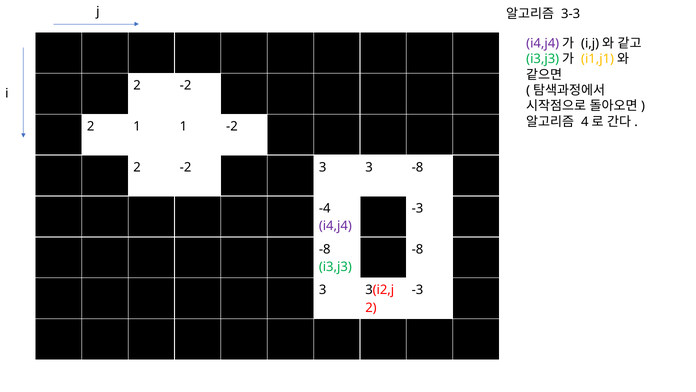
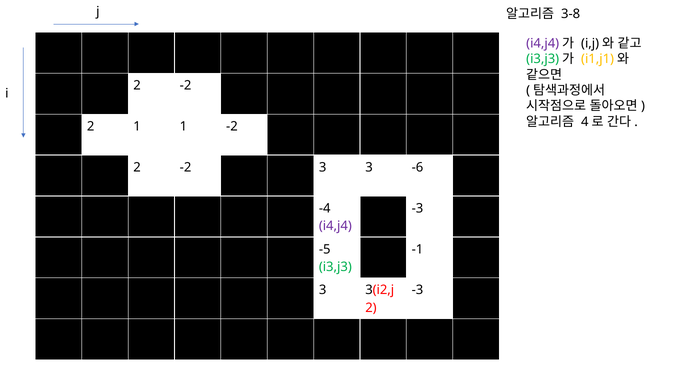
3-3: 3-3 -> 3-8
3 -8: -8 -> -6
-8 at (325, 249): -8 -> -5
-8 at (417, 249): -8 -> -1
